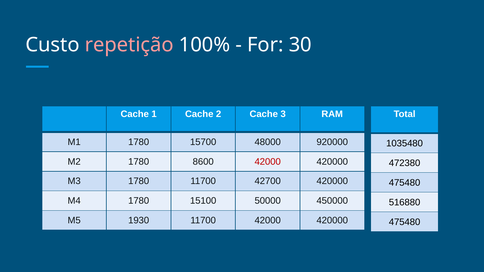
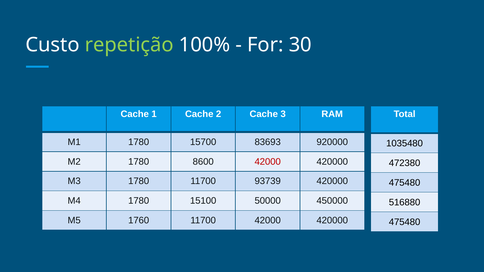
repetição colour: pink -> light green
48000: 48000 -> 83693
42700: 42700 -> 93739
1930: 1930 -> 1760
